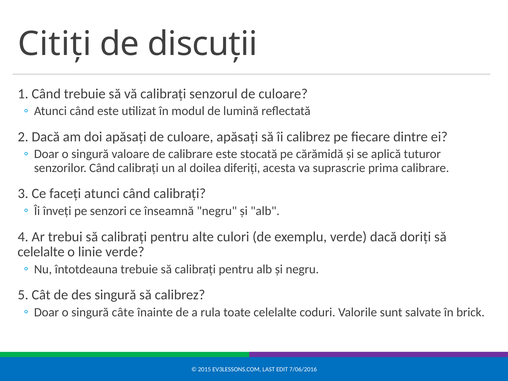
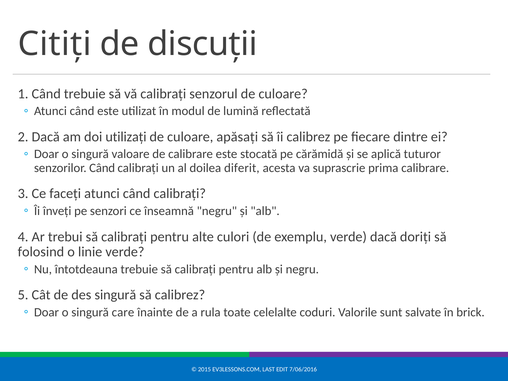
doi apăsați: apăsați -> utilizați
diferiți: diferiți -> diferit
celelalte at (41, 252): celelalte -> folosind
câte: câte -> care
